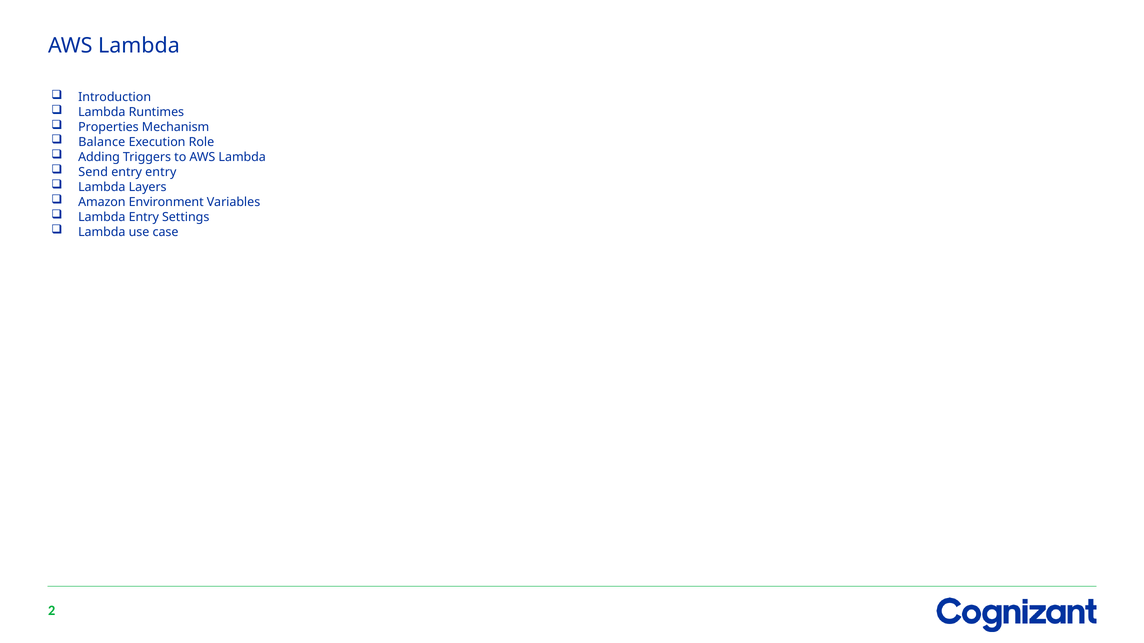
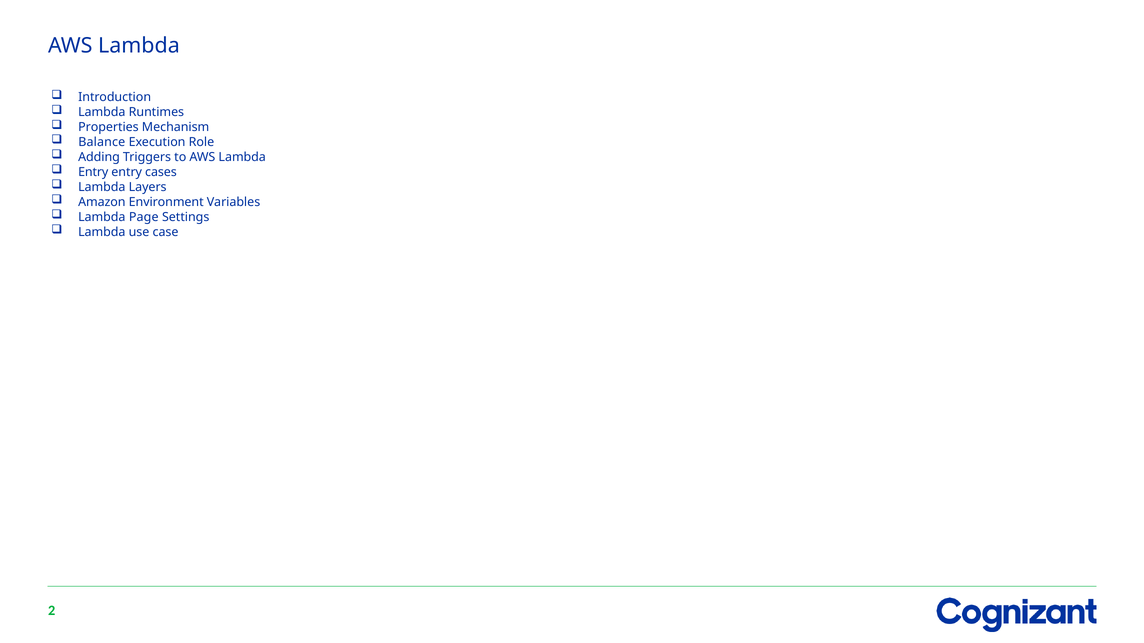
Send at (93, 172): Send -> Entry
entry entry: entry -> cases
Lambda Entry: Entry -> Page
